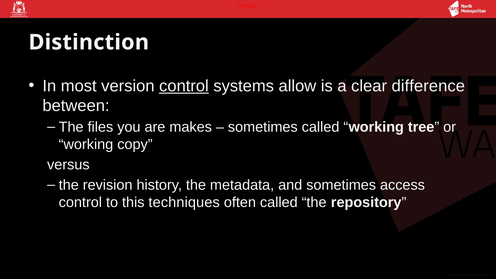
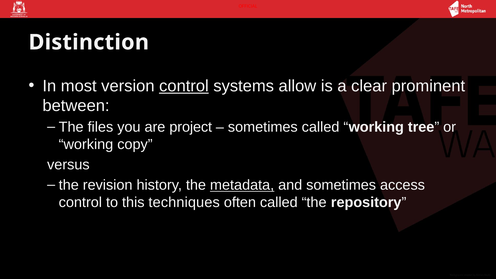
difference: difference -> prominent
makes: makes -> project
metadata underline: none -> present
